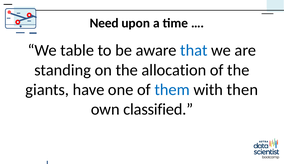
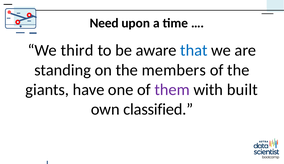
table: table -> third
allocation: allocation -> members
them colour: blue -> purple
then: then -> built
